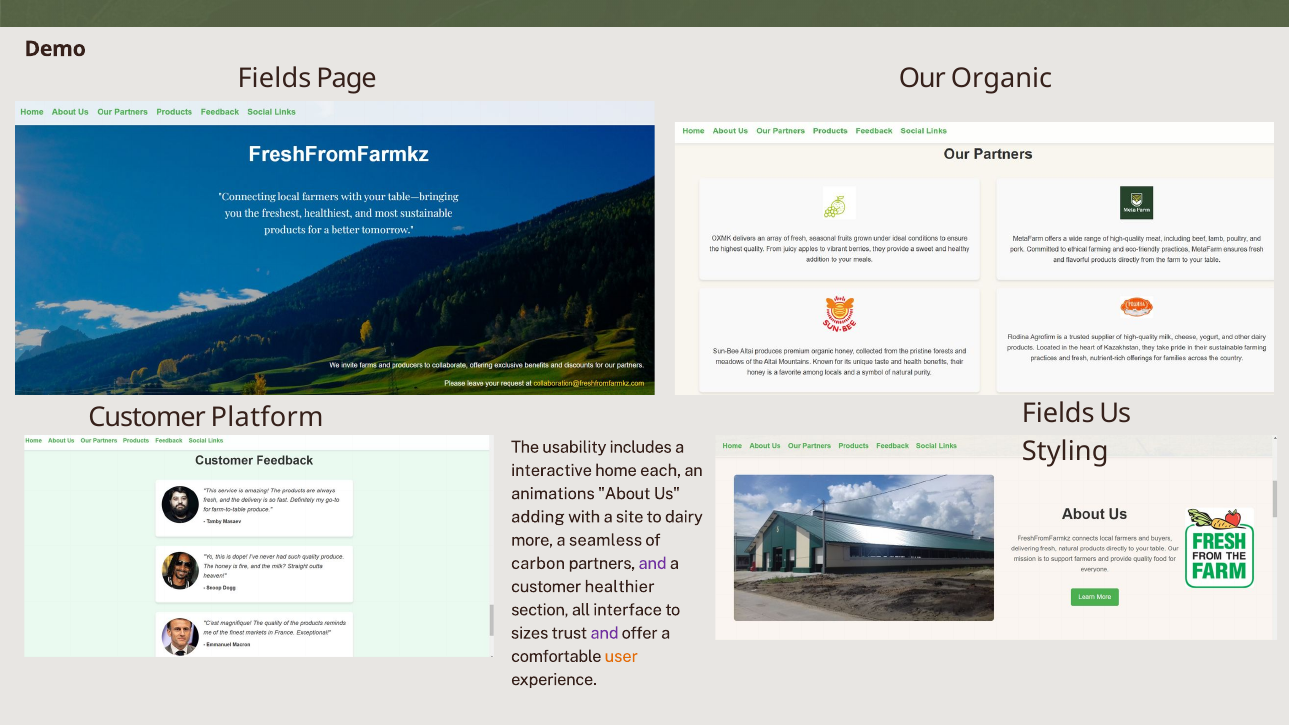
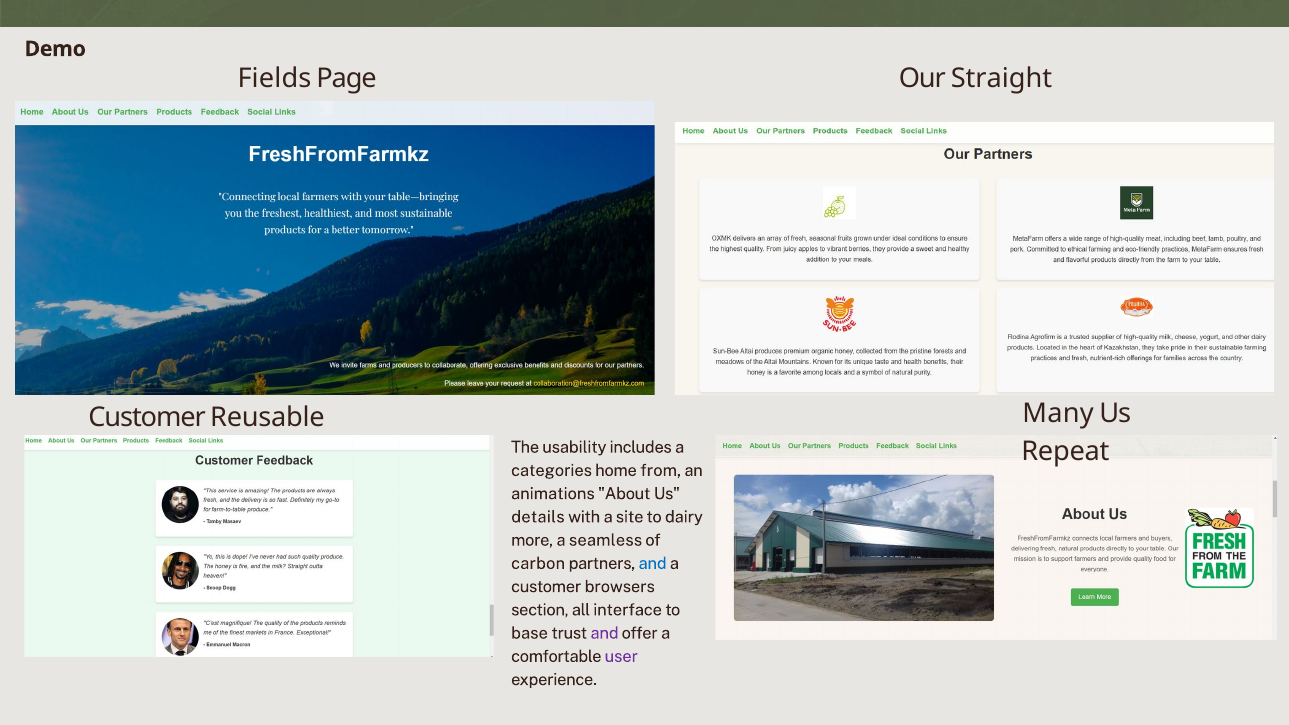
Organic: Organic -> Straight
Fields at (1058, 414): Fields -> Many
Platform: Platform -> Reusable
Styling: Styling -> Repeat
interactive: interactive -> categories
each: each -> from
adding: adding -> details
and at (653, 563) colour: purple -> blue
healthier: healthier -> browsers
sizes: sizes -> base
user colour: orange -> purple
